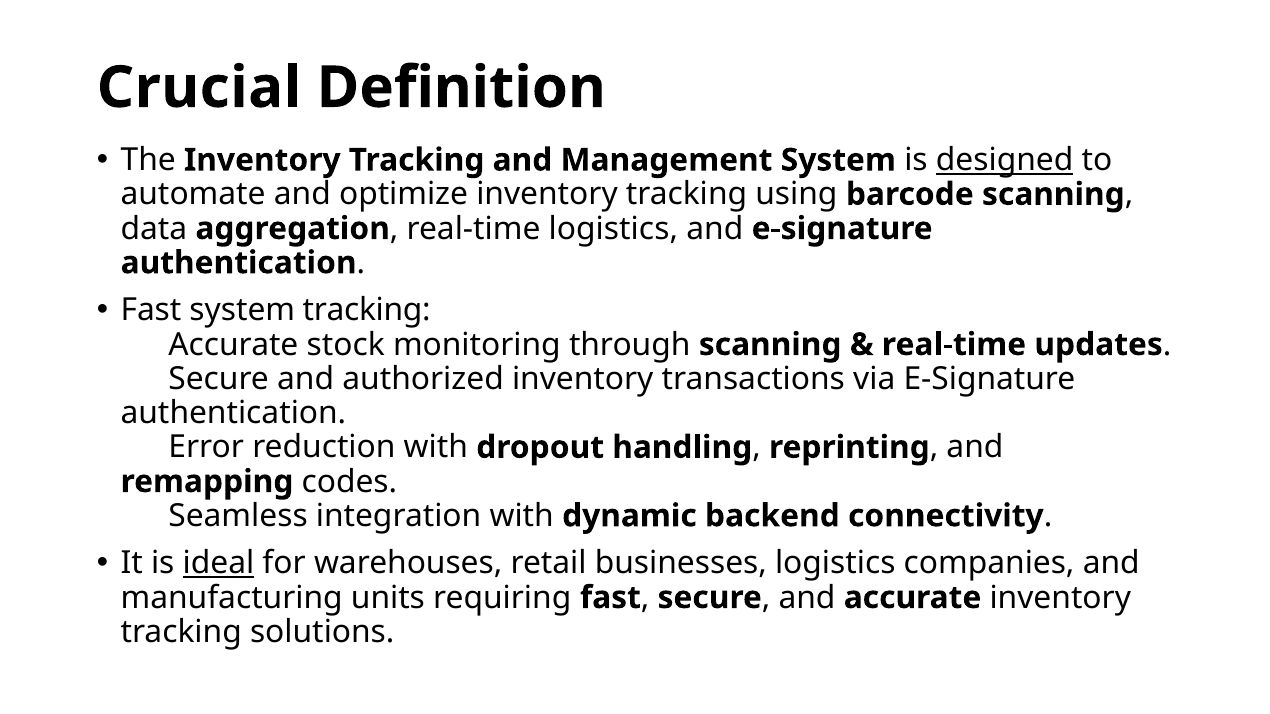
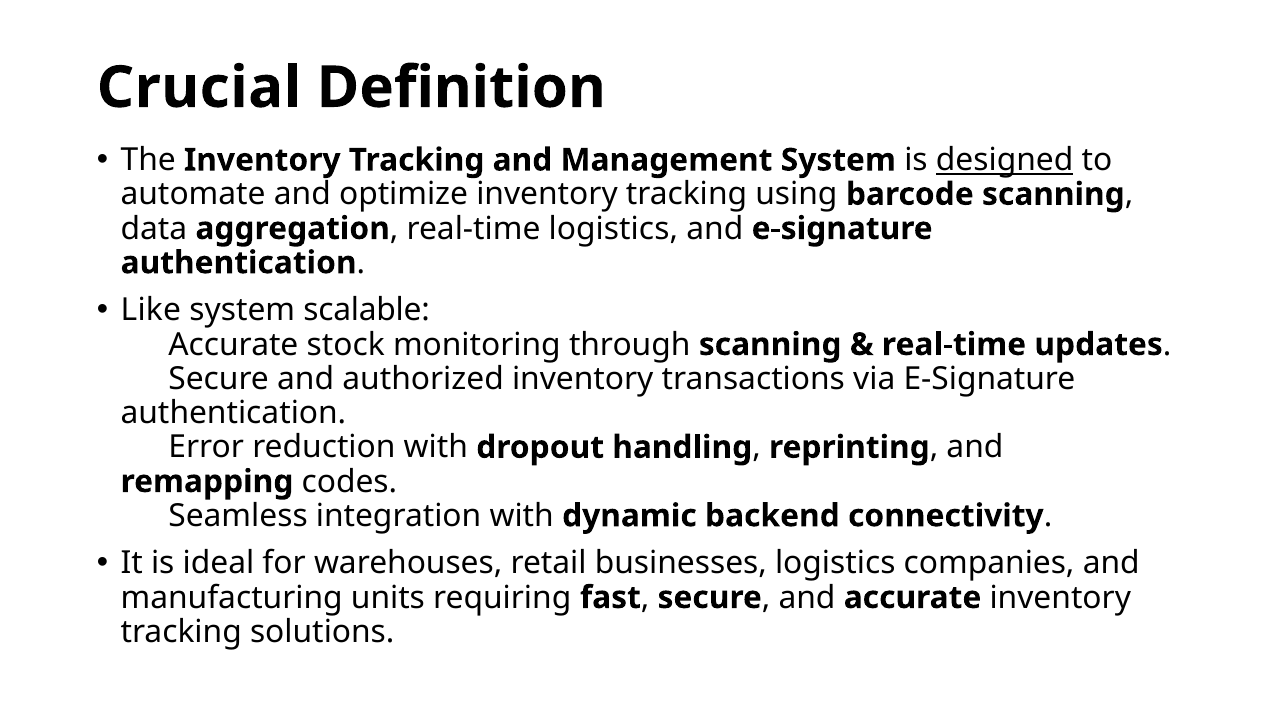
Fast at (151, 310): Fast -> Like
system tracking: tracking -> scalable
ideal underline: present -> none
